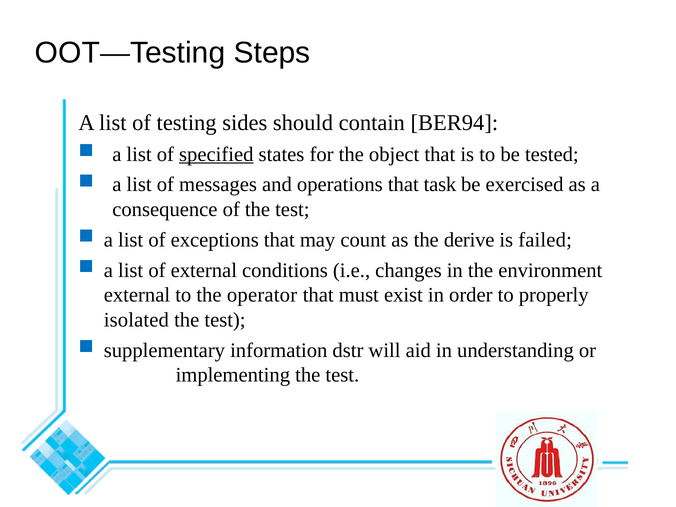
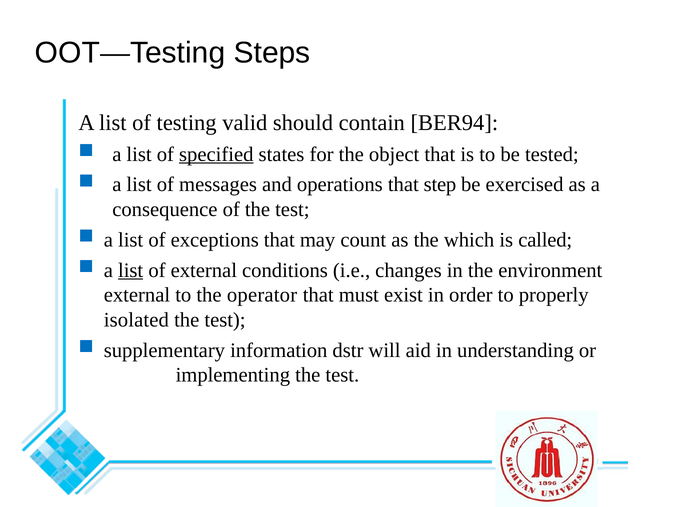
sides: sides -> valid
task: task -> step
derive: derive -> which
failed: failed -> called
list at (131, 270) underline: none -> present
